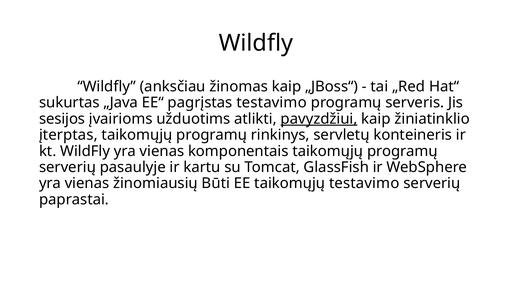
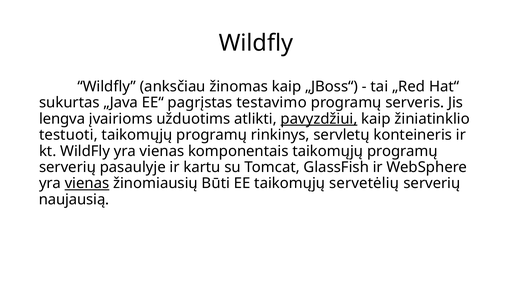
sesijos: sesijos -> lengva
įterptas: įterptas -> testuoti
vienas at (87, 183) underline: none -> present
taikomųjų testavimo: testavimo -> servetėlių
paprastai: paprastai -> naujausią
